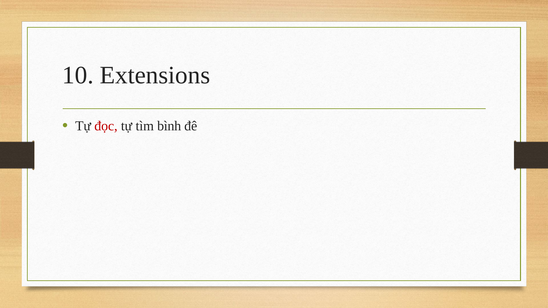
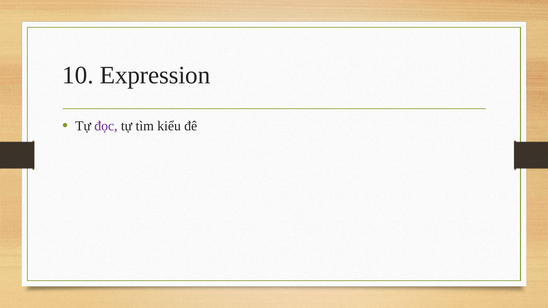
Extensions: Extensions -> Expression
đọc colour: red -> purple
bình: bình -> kiểu
